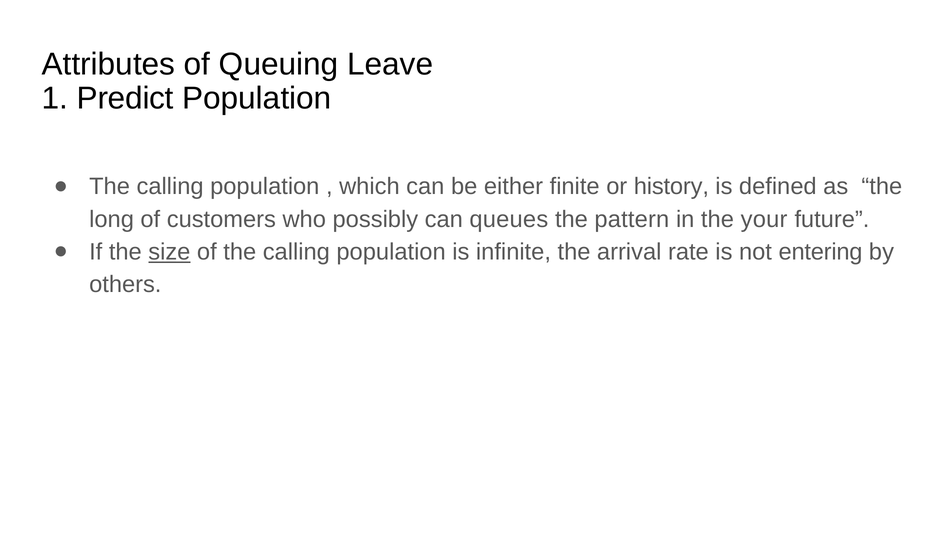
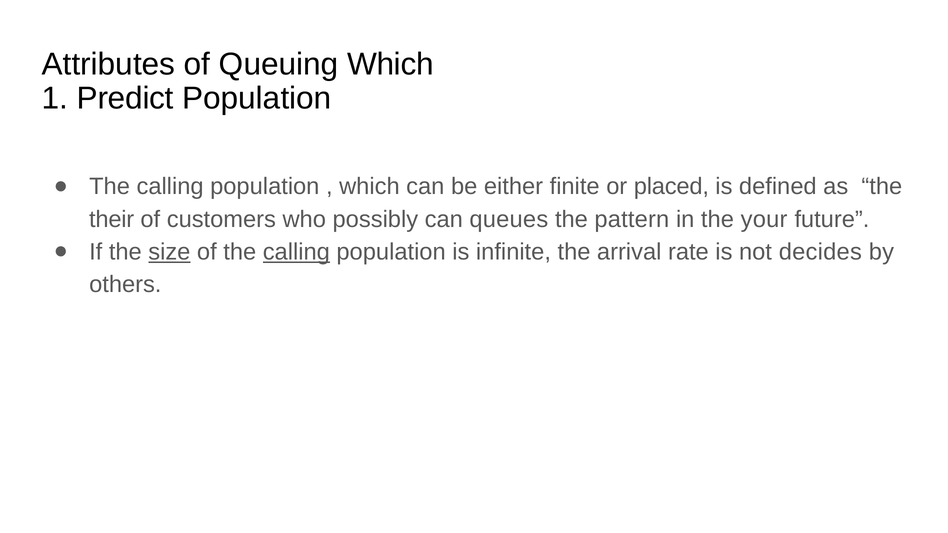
Queuing Leave: Leave -> Which
history: history -> placed
long: long -> their
calling at (296, 252) underline: none -> present
entering: entering -> decides
